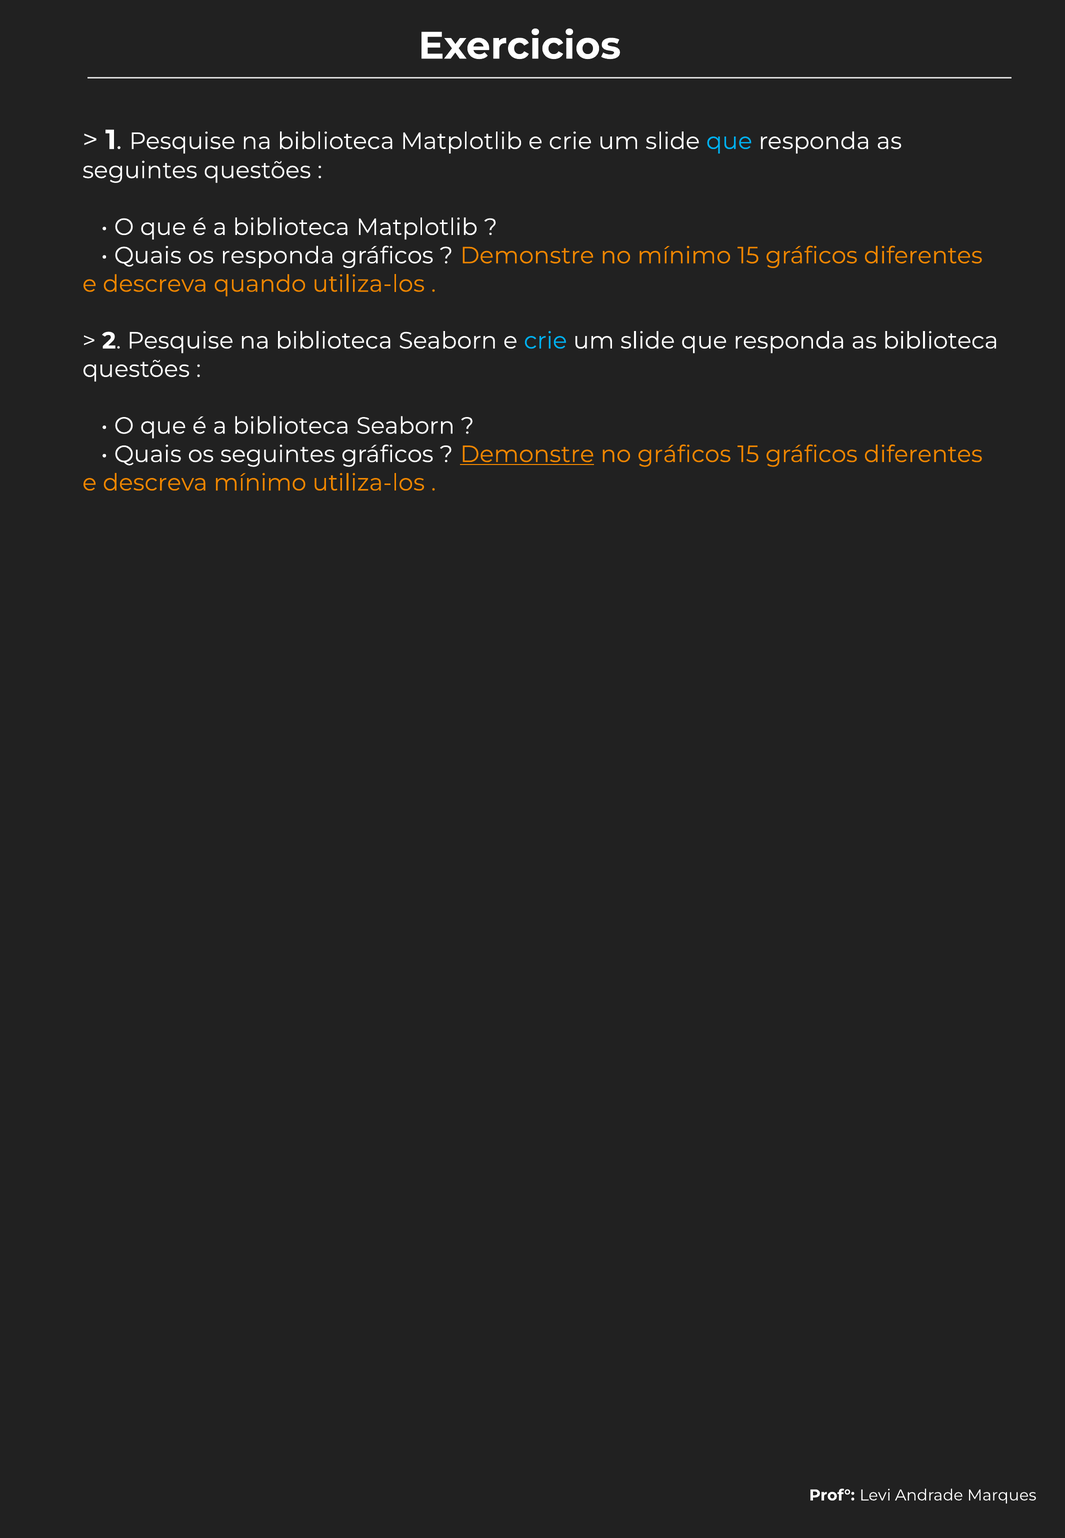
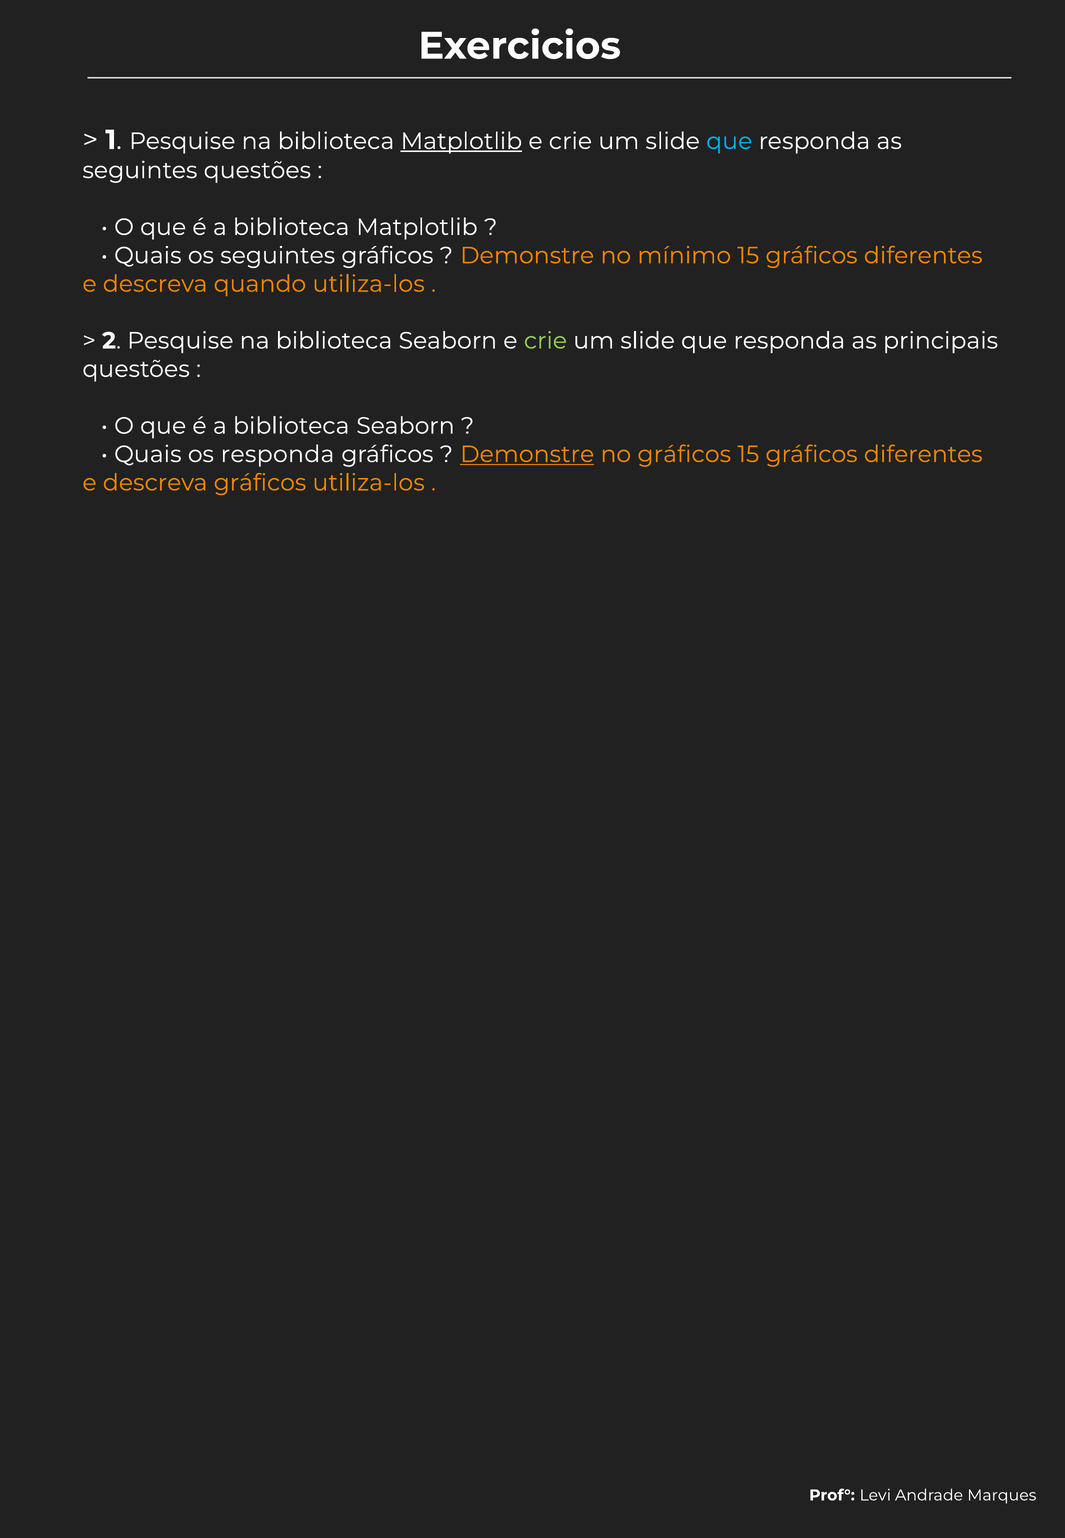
Matplotlib at (461, 141) underline: none -> present
os responda: responda -> seguintes
crie at (545, 341) colour: light blue -> light green
as biblioteca: biblioteca -> principais
os seguintes: seguintes -> responda
descreva mínimo: mínimo -> gráficos
